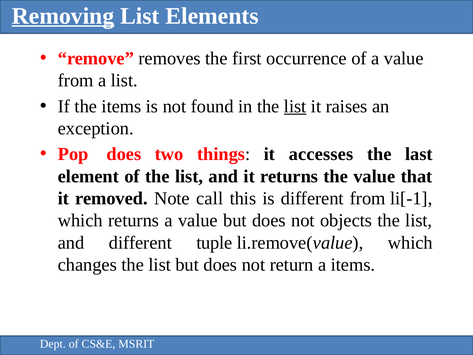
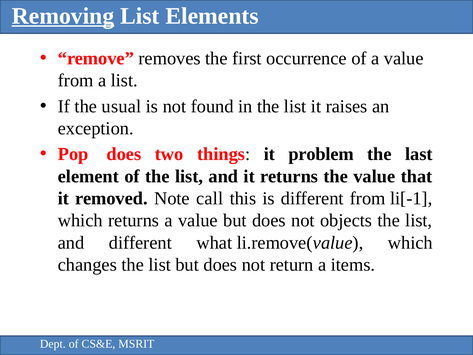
the items: items -> usual
list at (295, 106) underline: present -> none
accesses: accesses -> problem
tuple: tuple -> what
